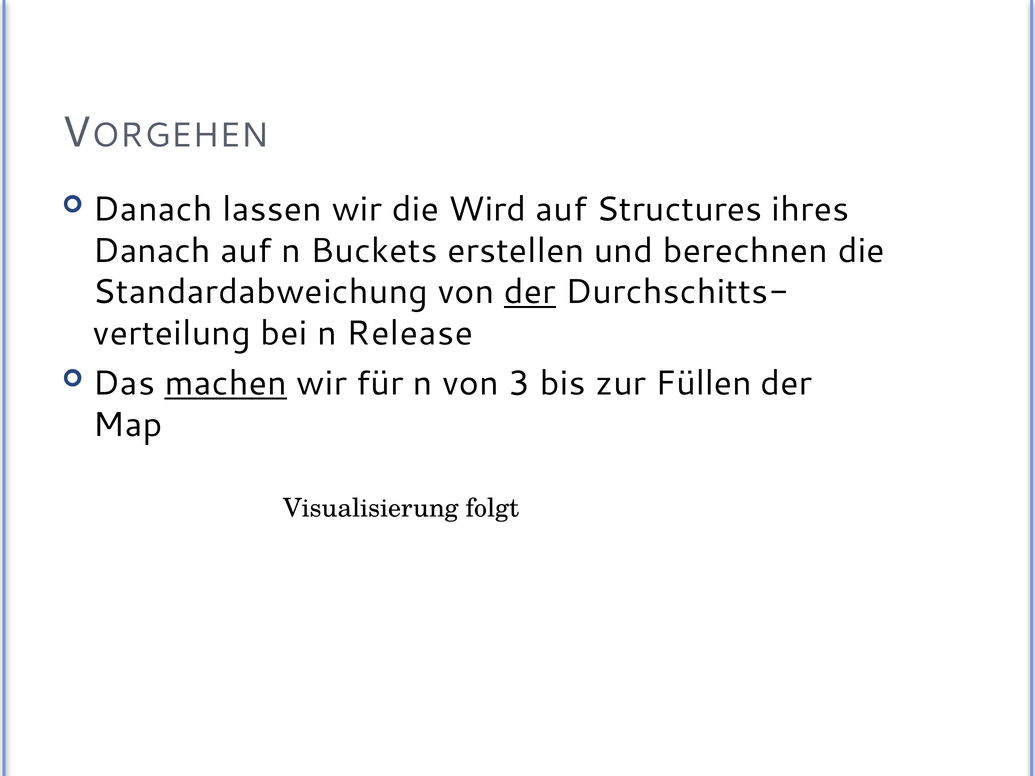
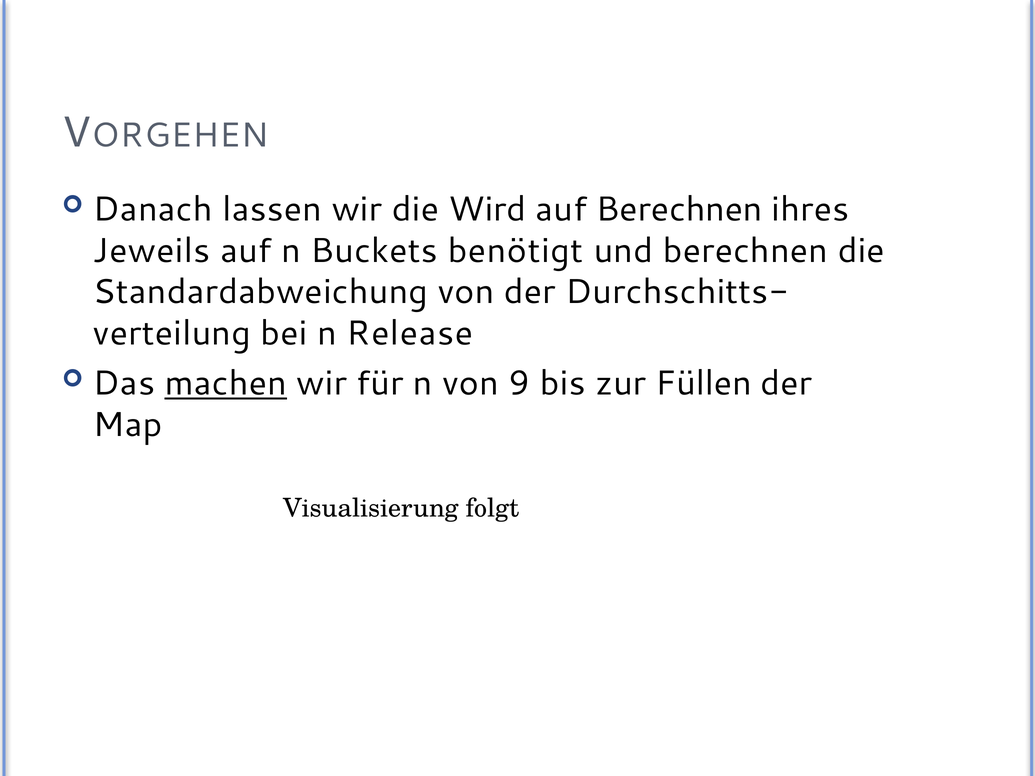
auf Structures: Structures -> Berechnen
Danach at (152, 251): Danach -> Jeweils
erstellen: erstellen -> benötigt
der at (530, 292) underline: present -> none
3: 3 -> 9
